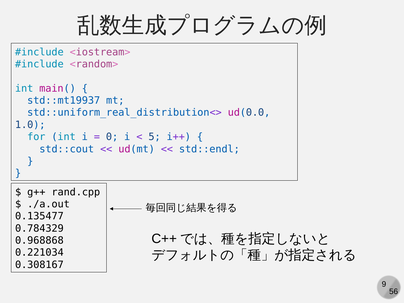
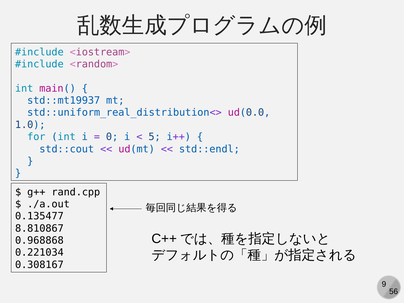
0.784329: 0.784329 -> 8.810867
